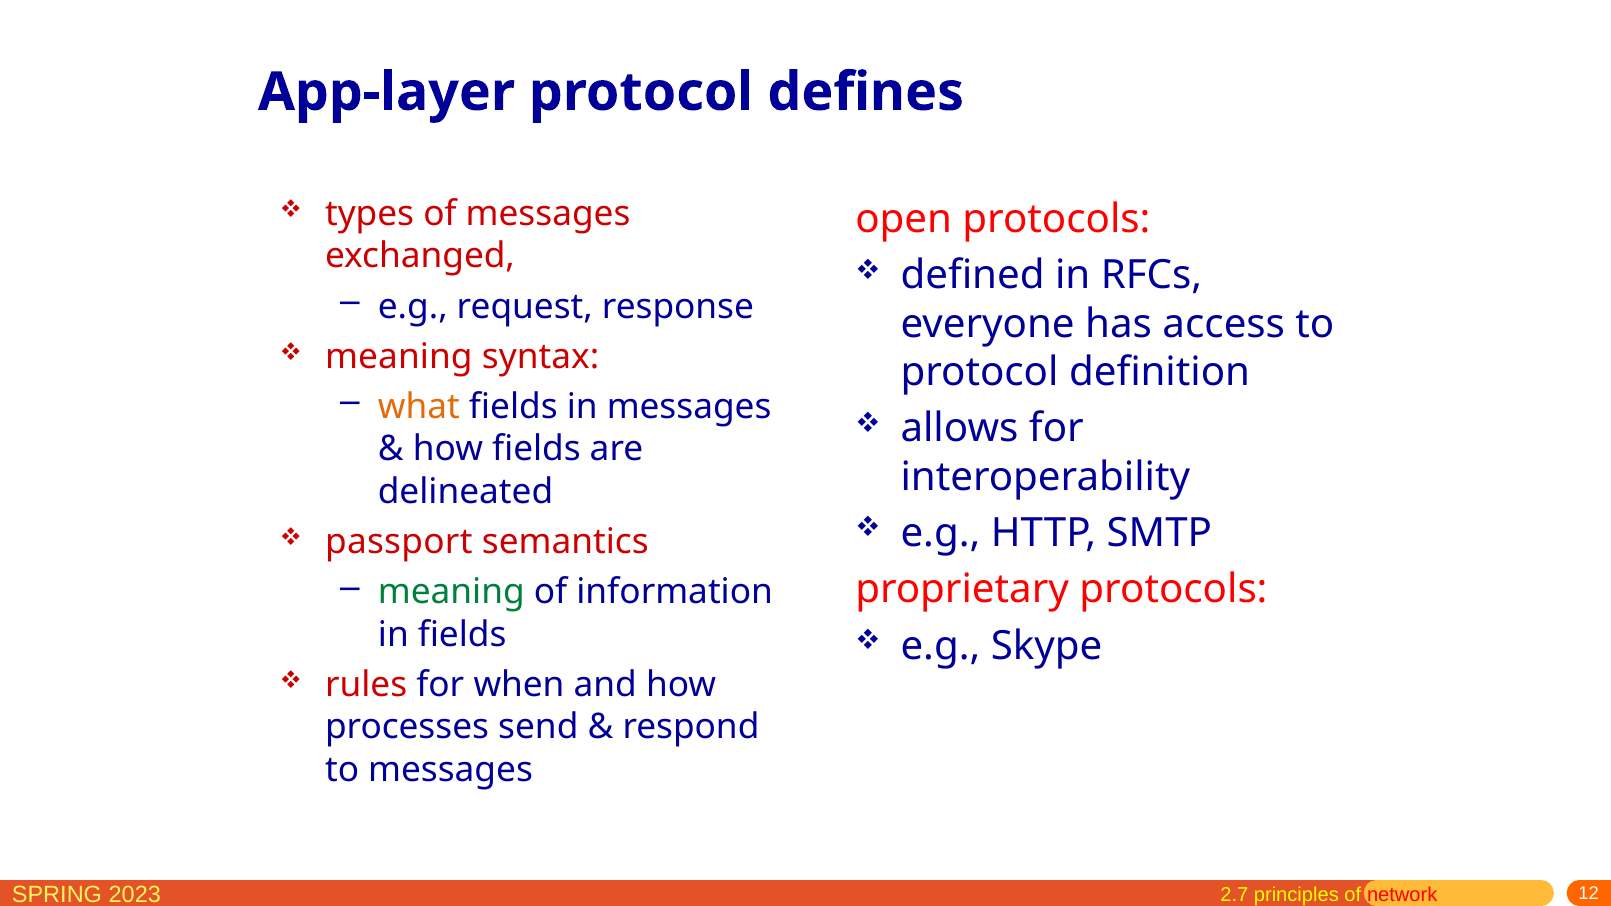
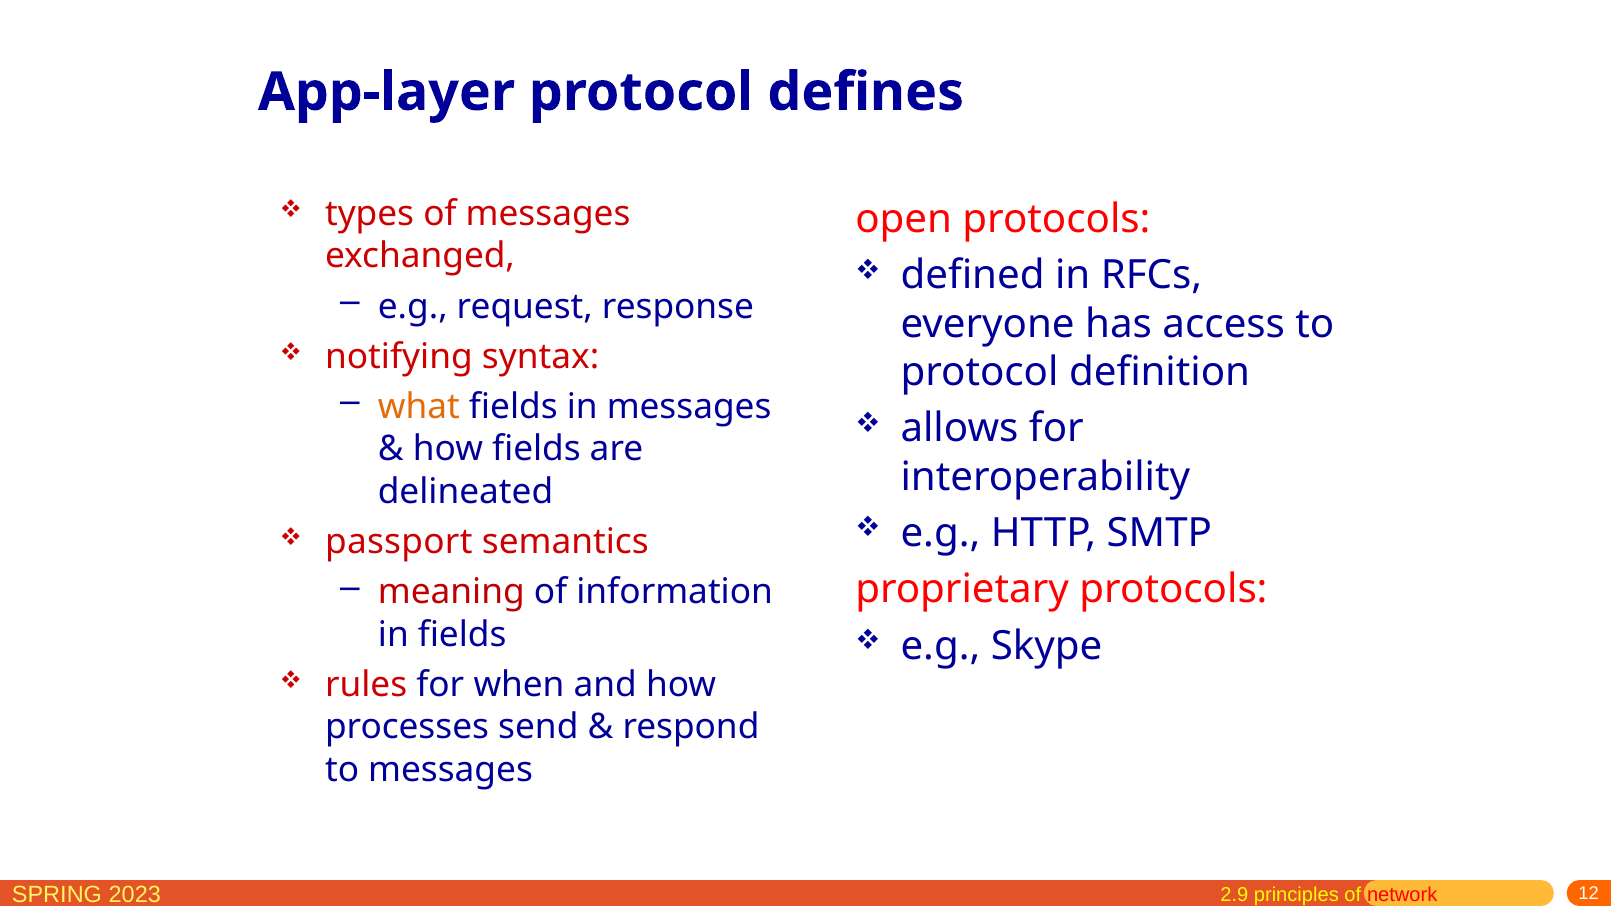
meaning at (399, 357): meaning -> notifying
meaning at (451, 592) colour: green -> red
2.7: 2.7 -> 2.9
